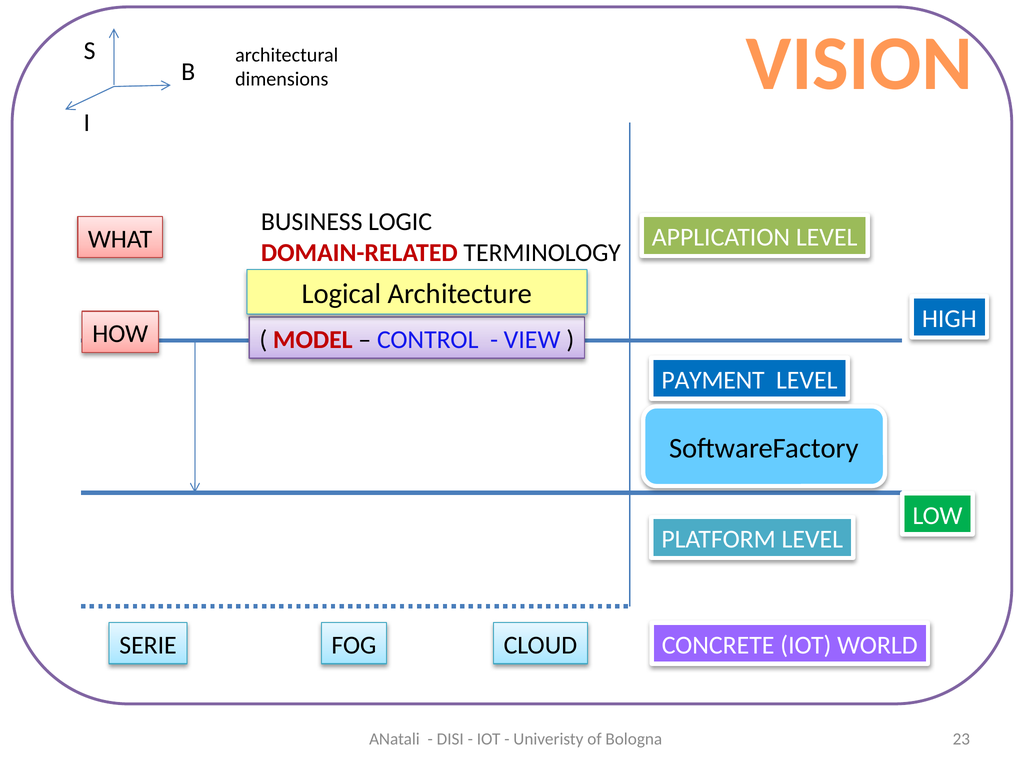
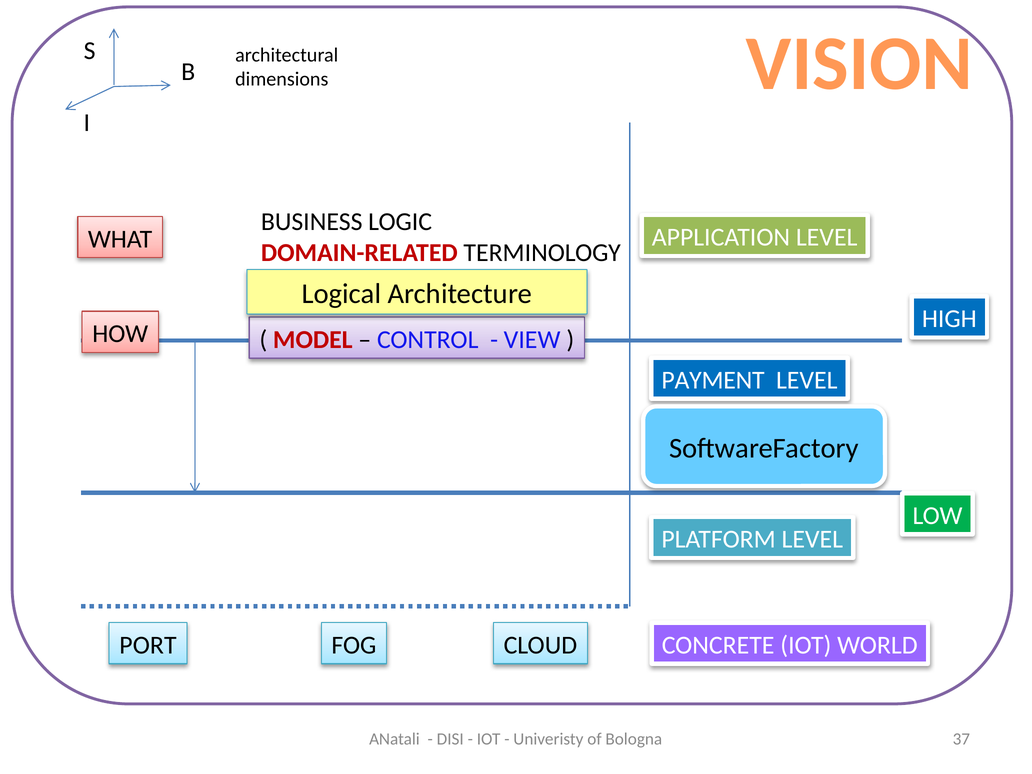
SERIE: SERIE -> PORT
23: 23 -> 37
